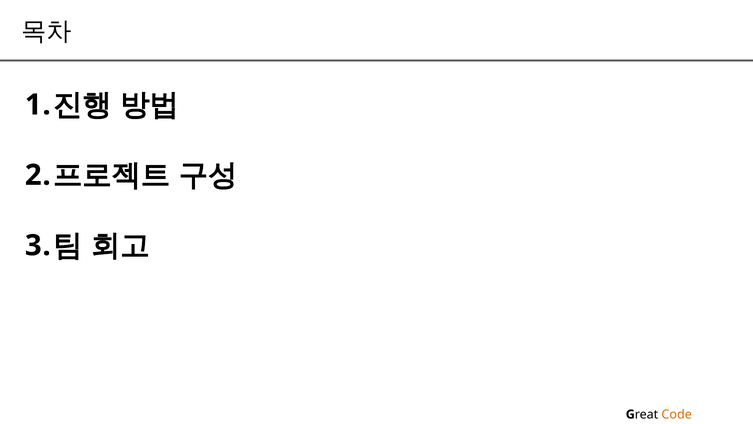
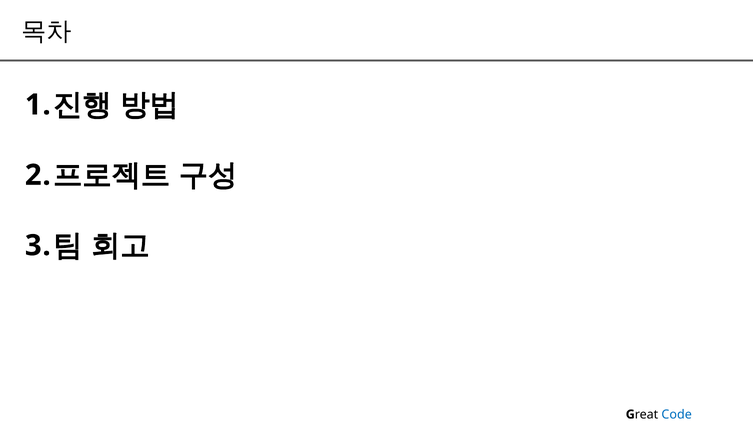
Code colour: orange -> blue
